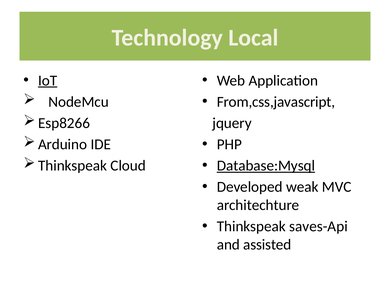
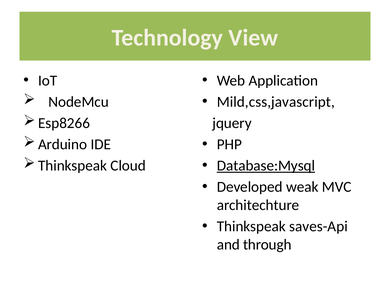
Local: Local -> View
IoT underline: present -> none
From,css,javascript: From,css,javascript -> Mild,css,javascript
assisted: assisted -> through
